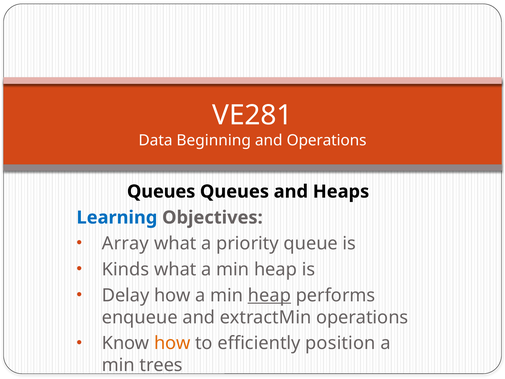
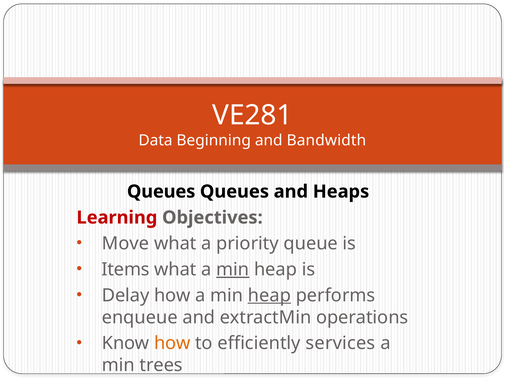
and Operations: Operations -> Bandwidth
Learning colour: blue -> red
Array: Array -> Move
Kinds: Kinds -> Items
min at (233, 269) underline: none -> present
position: position -> services
